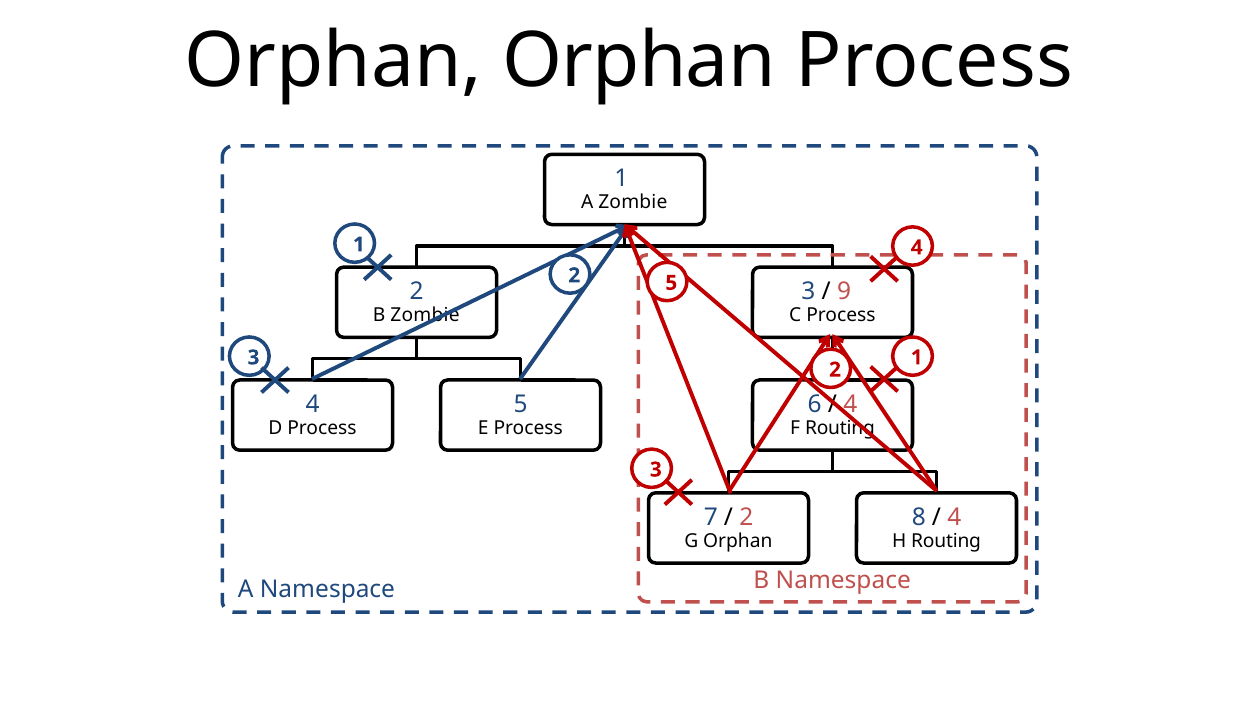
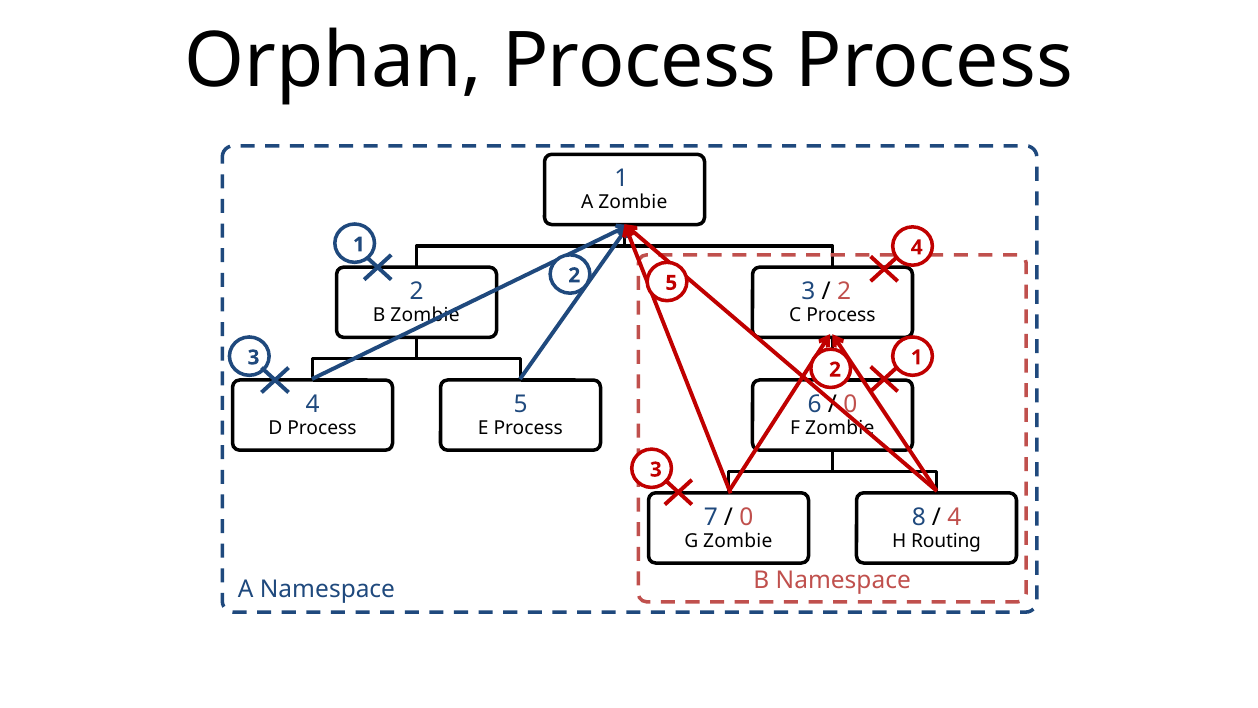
Orphan Orphan: Orphan -> Process
9 at (844, 292): 9 -> 2
4 at (850, 404): 4 -> 0
Routing at (840, 428): Routing -> Zombie
2 at (746, 517): 2 -> 0
Orphan at (738, 541): Orphan -> Zombie
